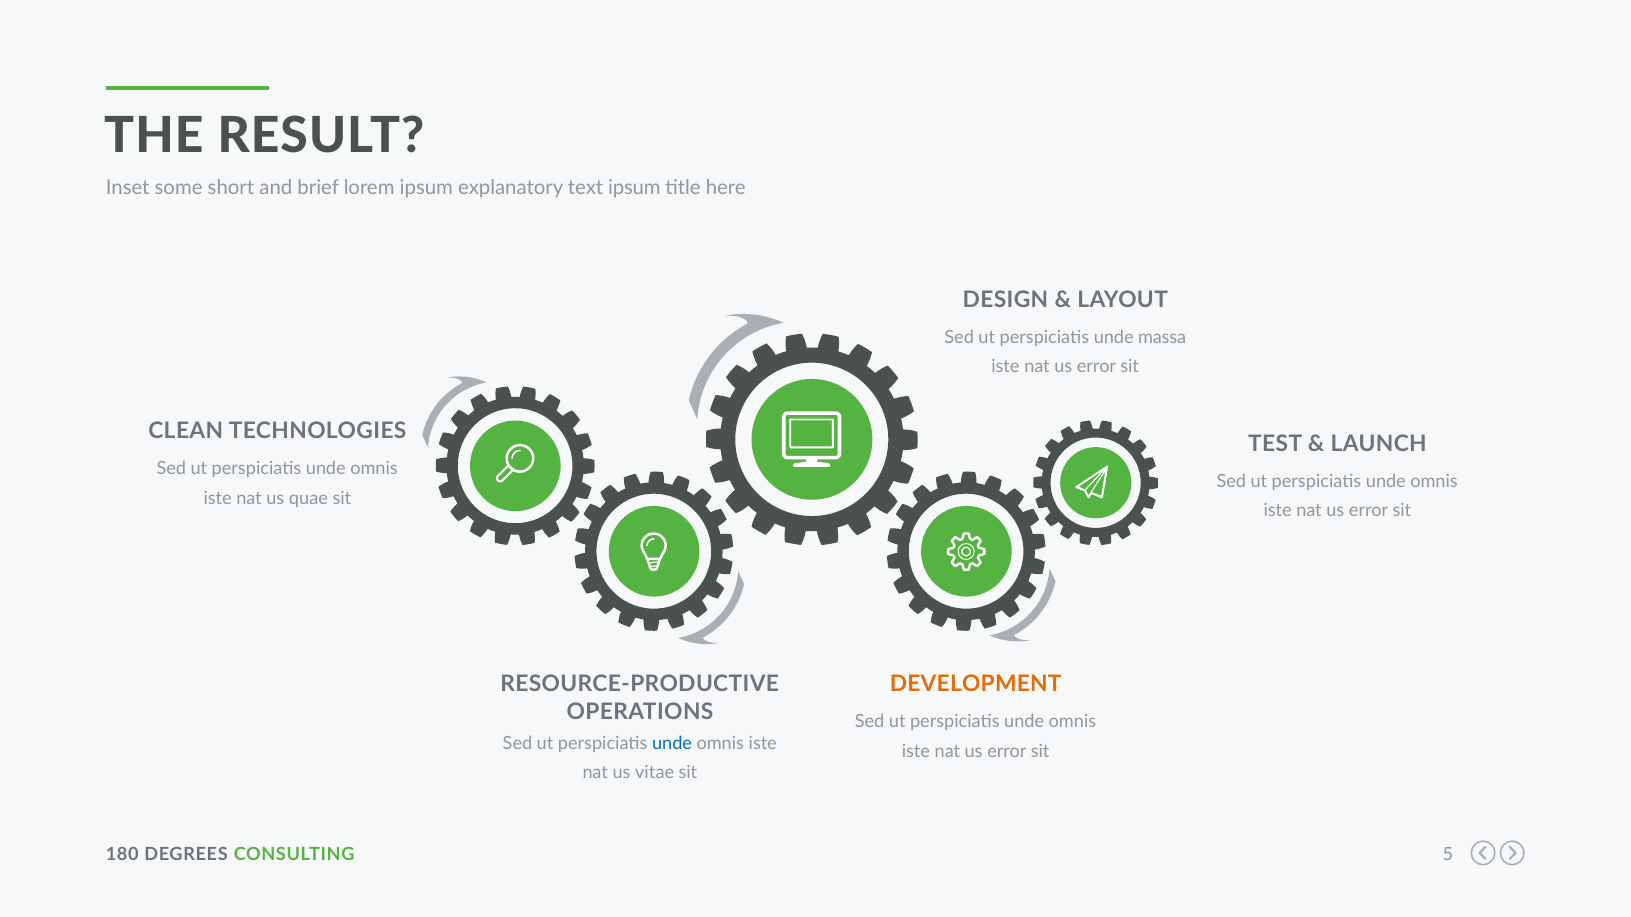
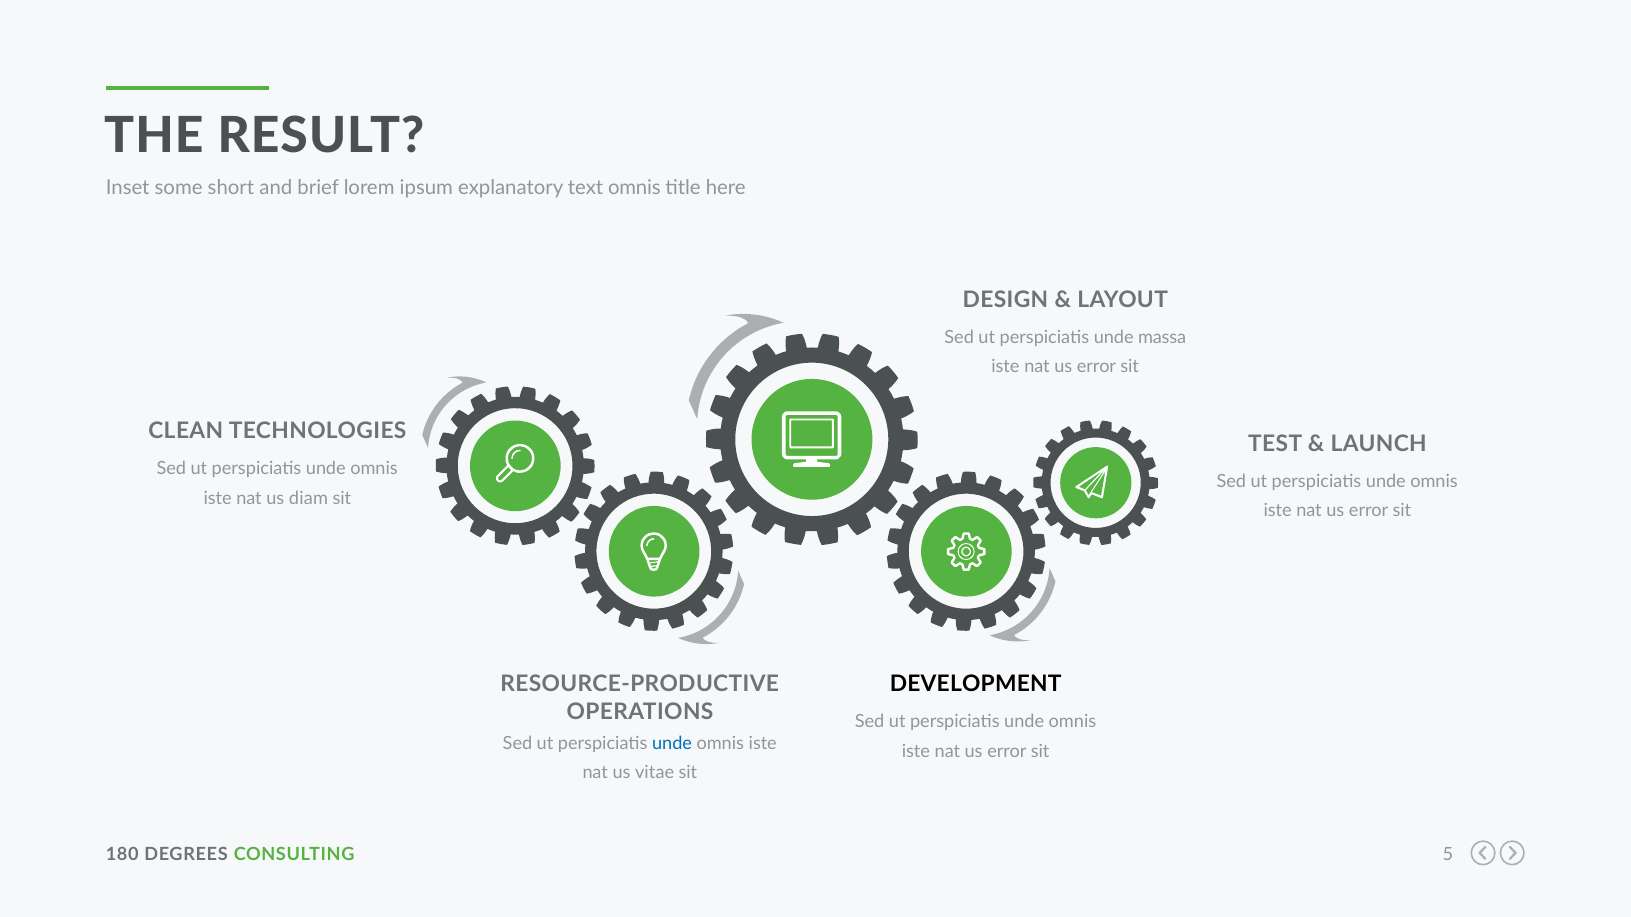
text ipsum: ipsum -> omnis
quae: quae -> diam
DEVELOPMENT colour: orange -> black
